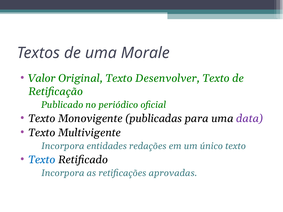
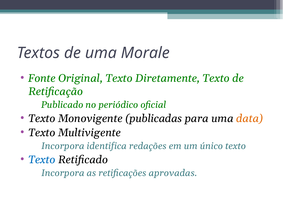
Valor: Valor -> Fonte
Desenvolver: Desenvolver -> Diretamente
data colour: purple -> orange
entidades: entidades -> identifica
